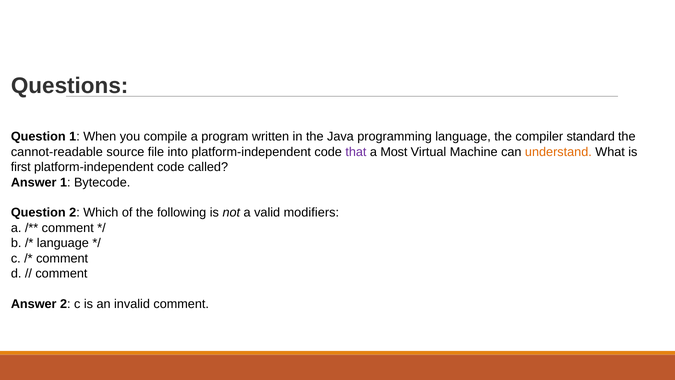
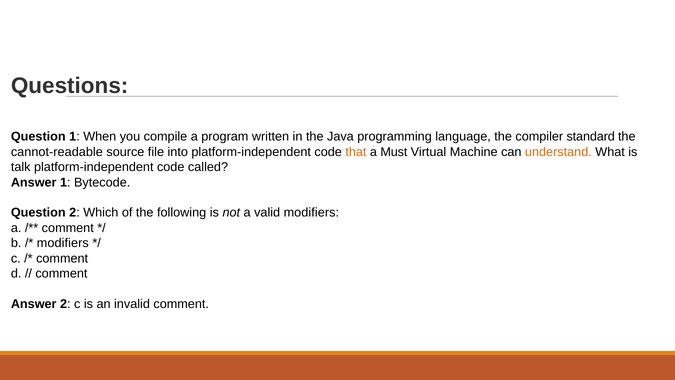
that colour: purple -> orange
Most: Most -> Must
first: first -> talk
language at (63, 243): language -> modifiers
